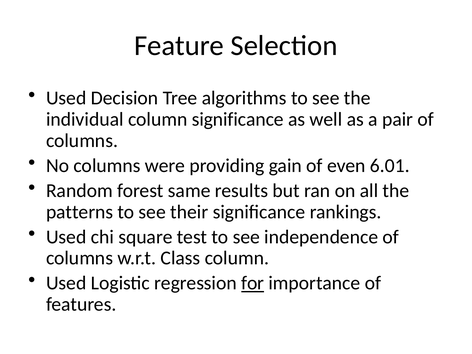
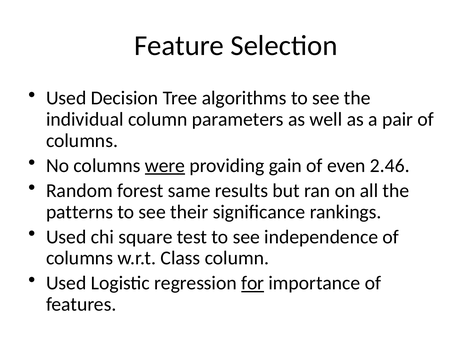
column significance: significance -> parameters
were underline: none -> present
6.01: 6.01 -> 2.46
